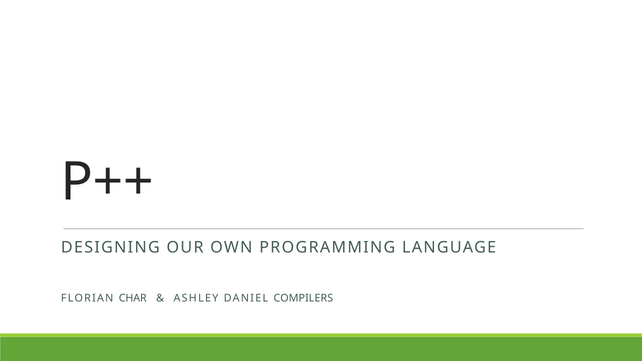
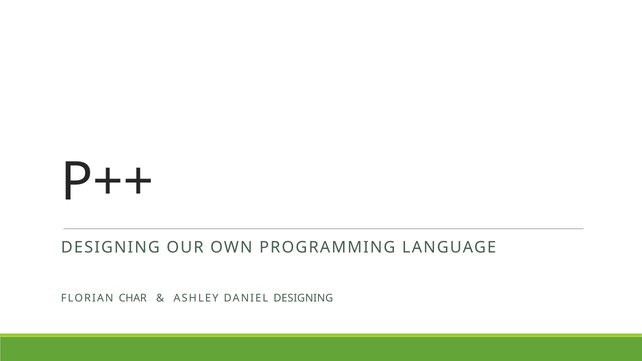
DANIEL COMPILERS: COMPILERS -> DESIGNING
